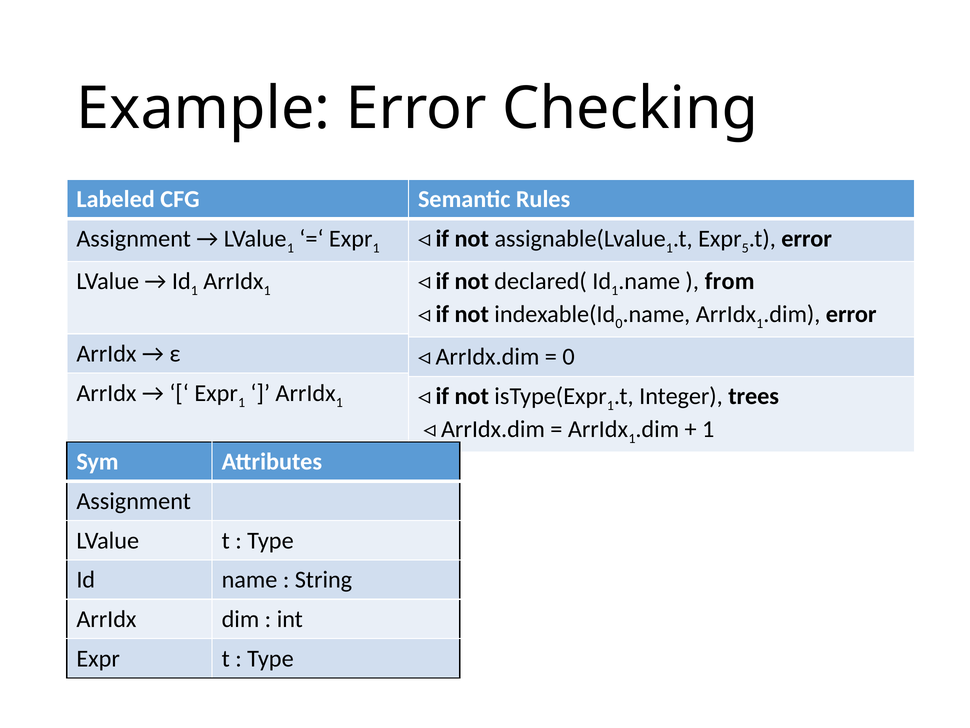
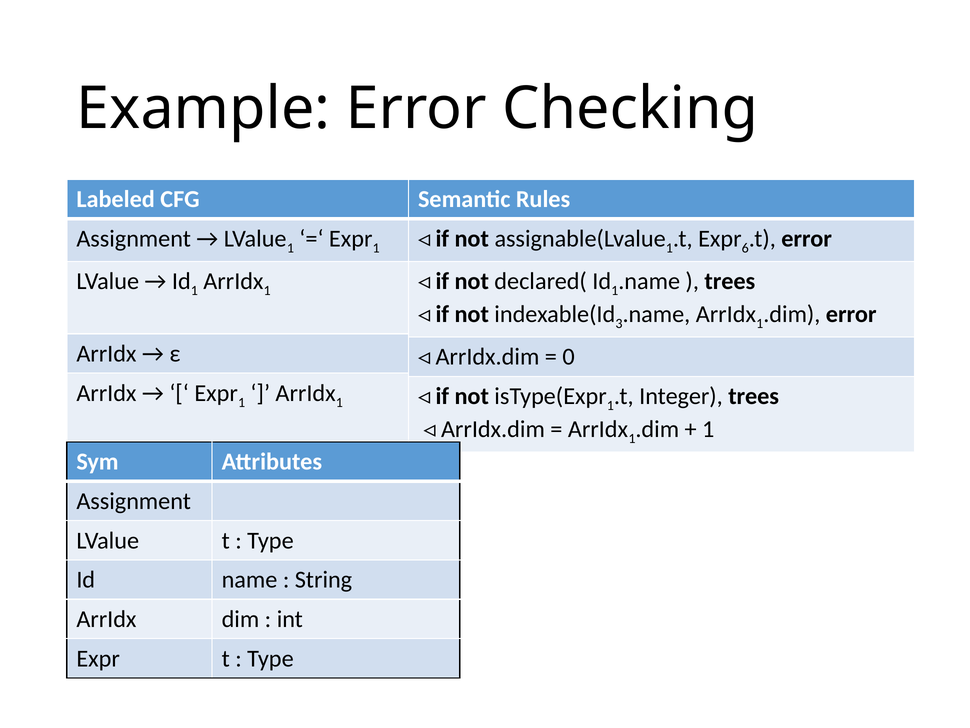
5: 5 -> 6
from at (730, 281): from -> trees
0 at (619, 324): 0 -> 3
